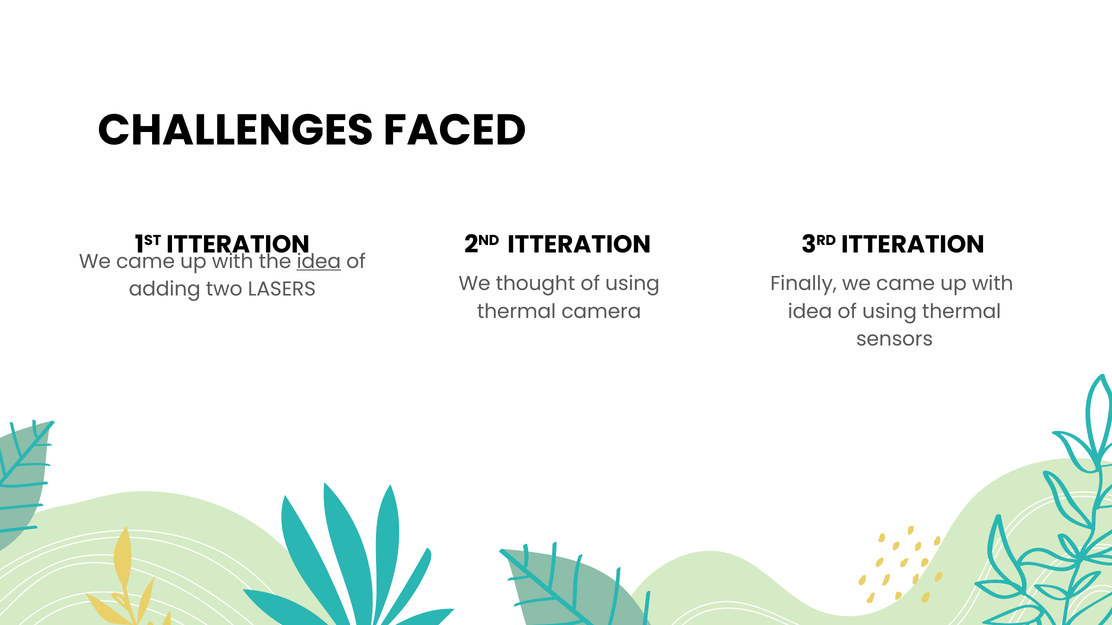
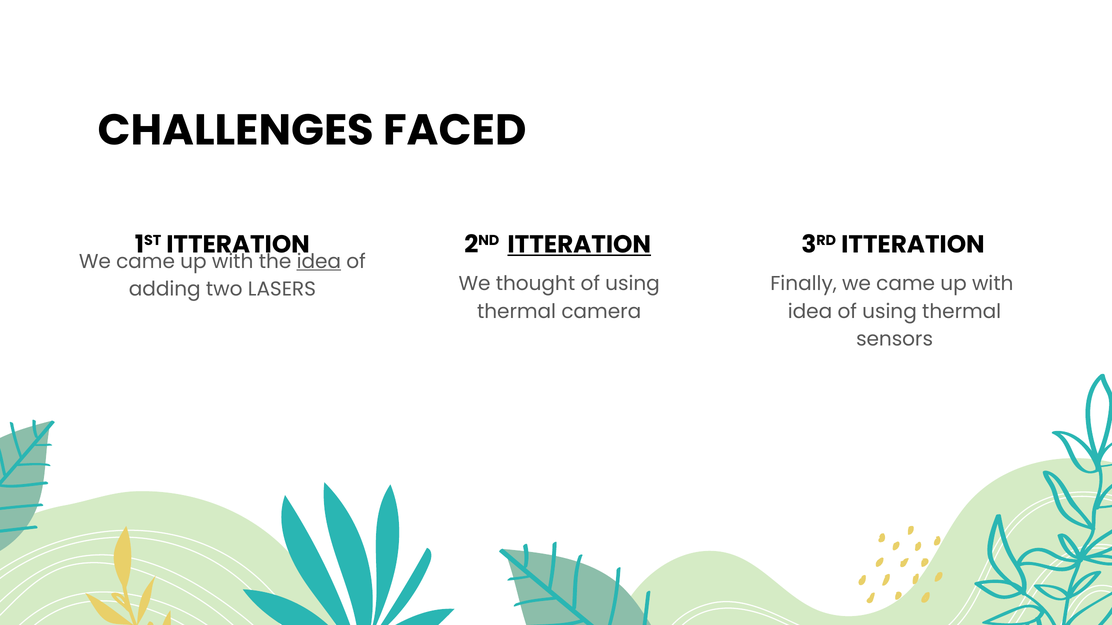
ITTERATION at (579, 245) underline: none -> present
